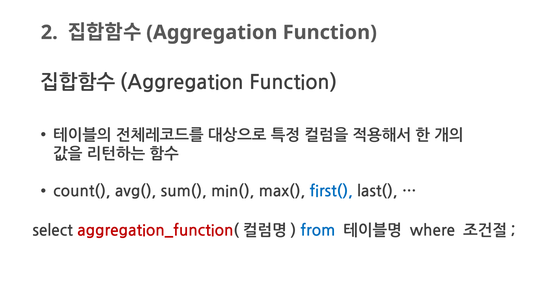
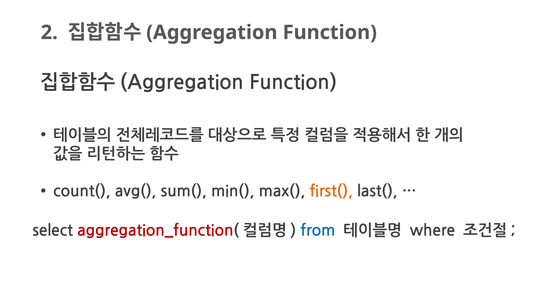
first( colour: blue -> orange
